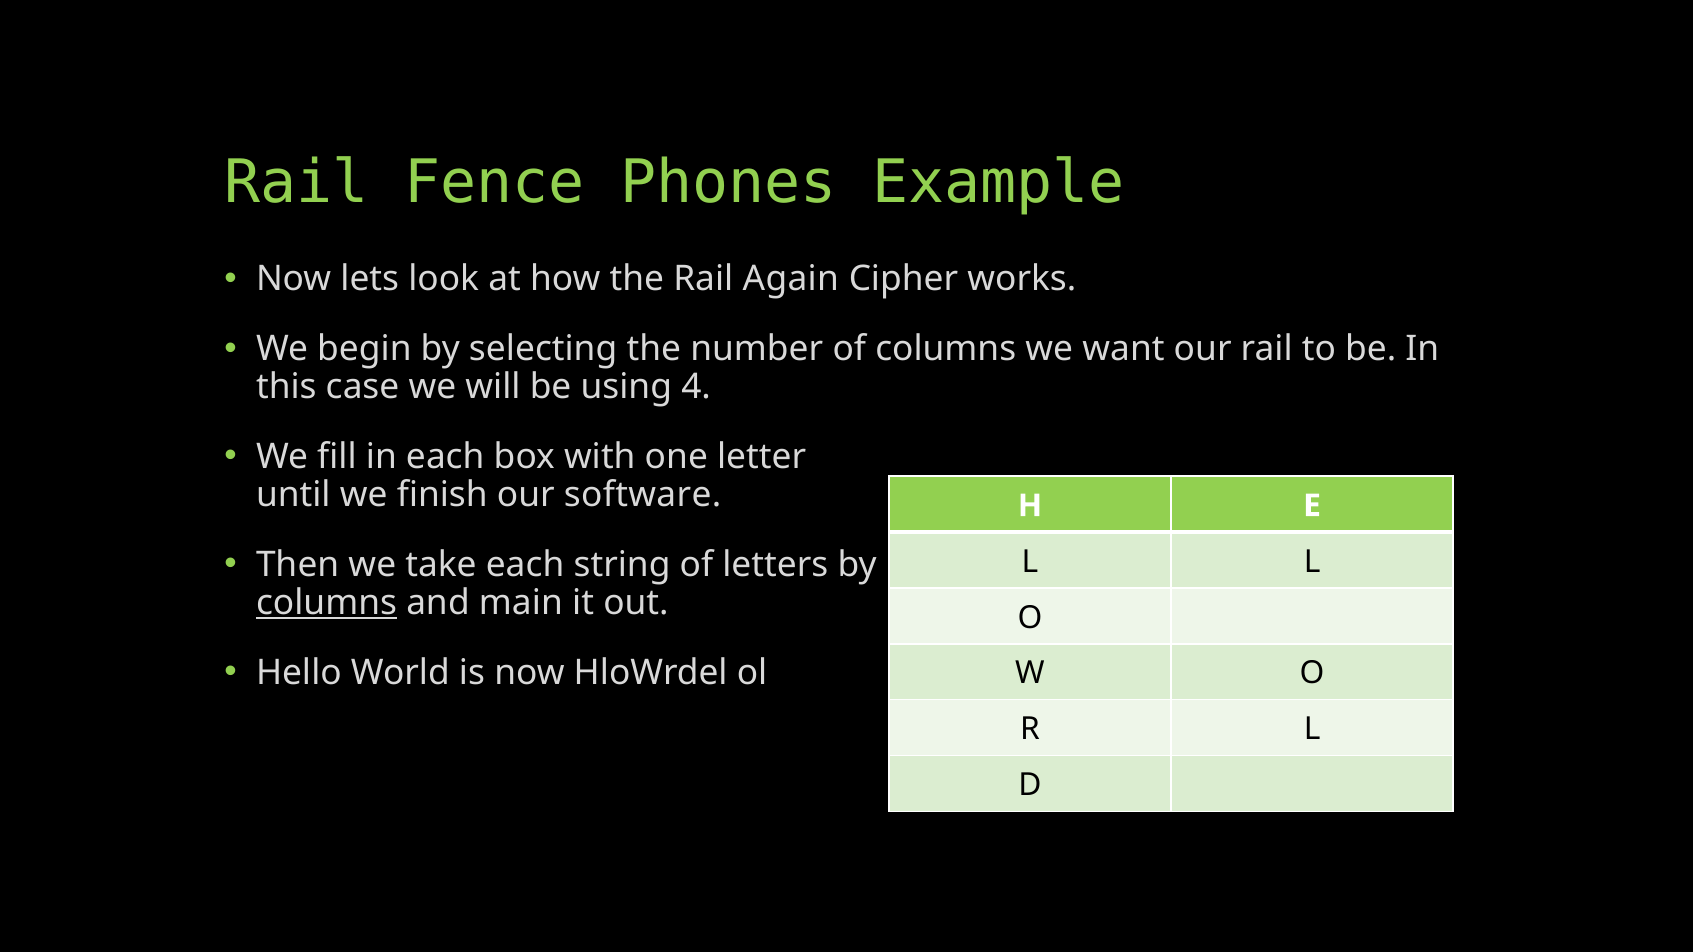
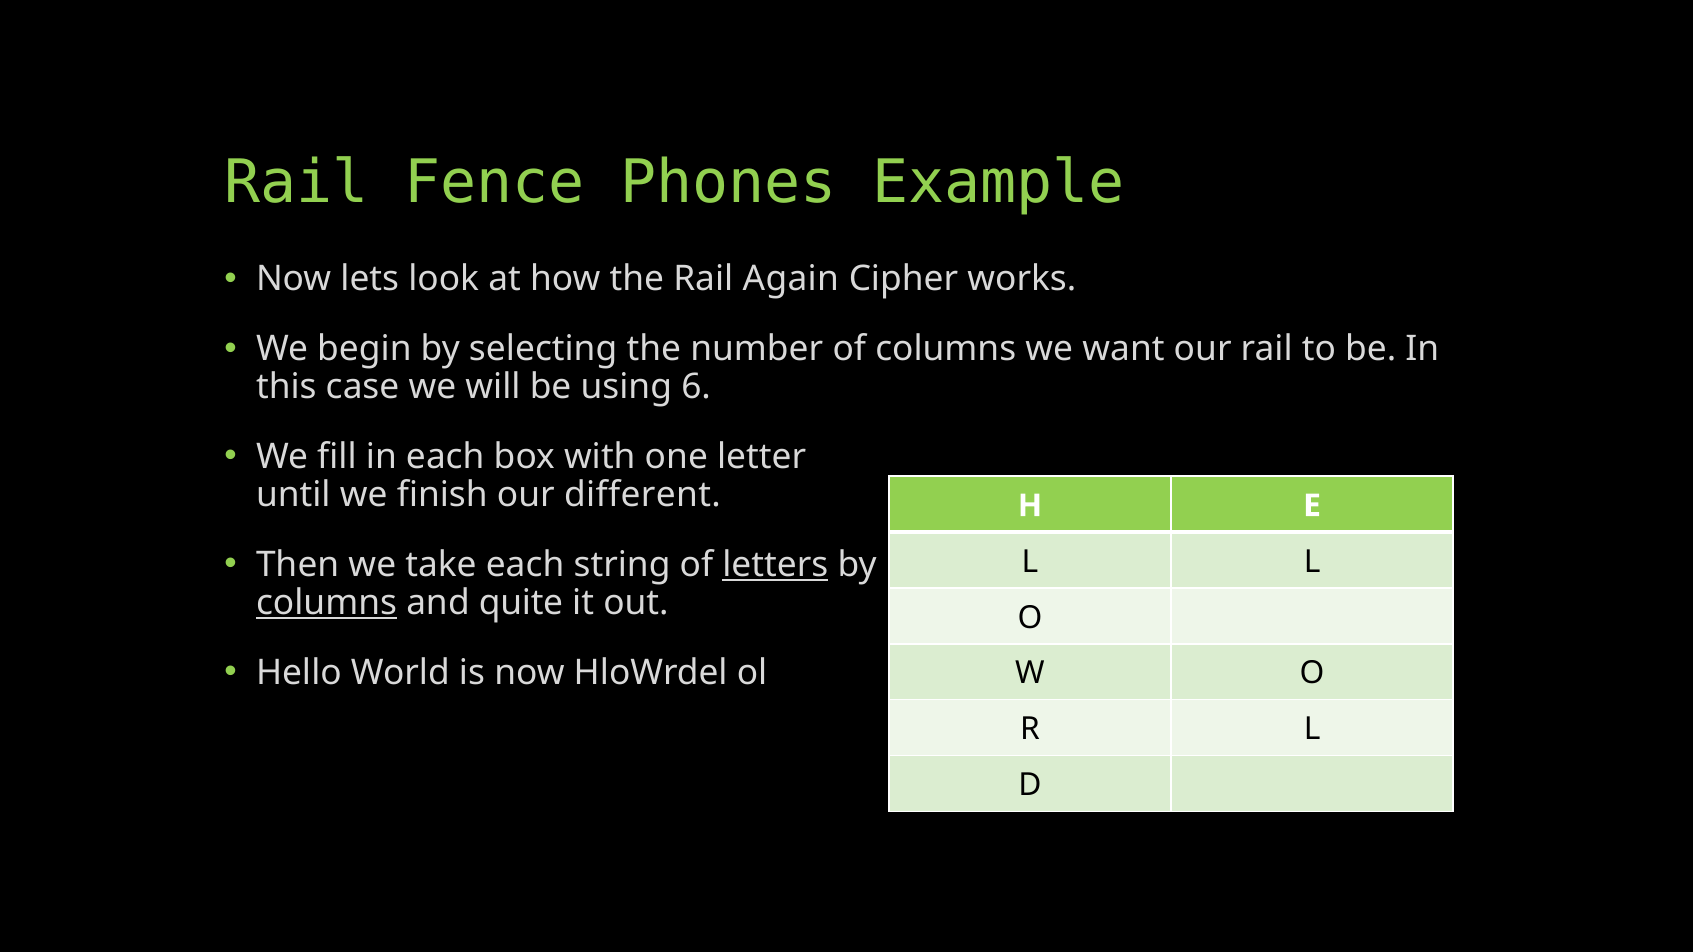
4: 4 -> 6
software: software -> different
letters underline: none -> present
main: main -> quite
